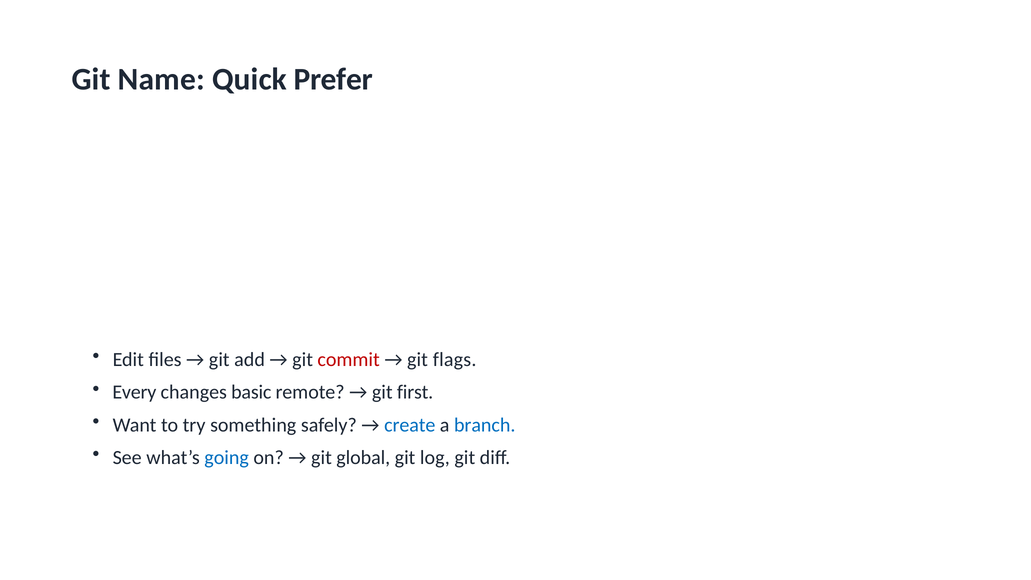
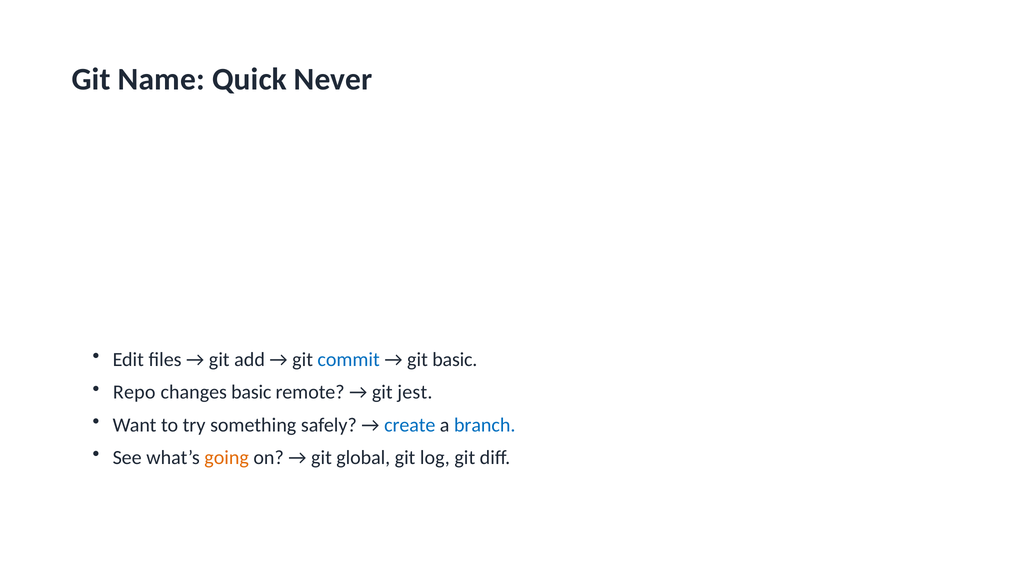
Prefer: Prefer -> Never
commit colour: red -> blue
git flags: flags -> basic
Every: Every -> Repo
first: first -> jest
going colour: blue -> orange
